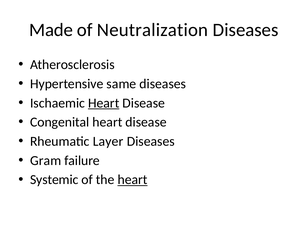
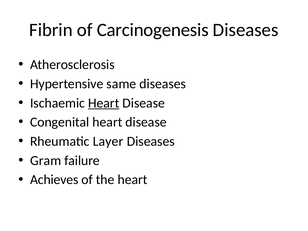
Made: Made -> Fibrin
Neutralization: Neutralization -> Carcinogenesis
Systemic: Systemic -> Achieves
heart at (133, 180) underline: present -> none
